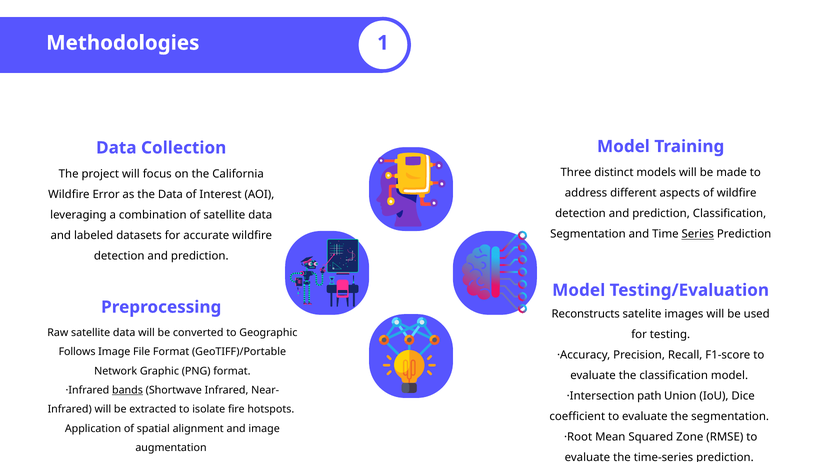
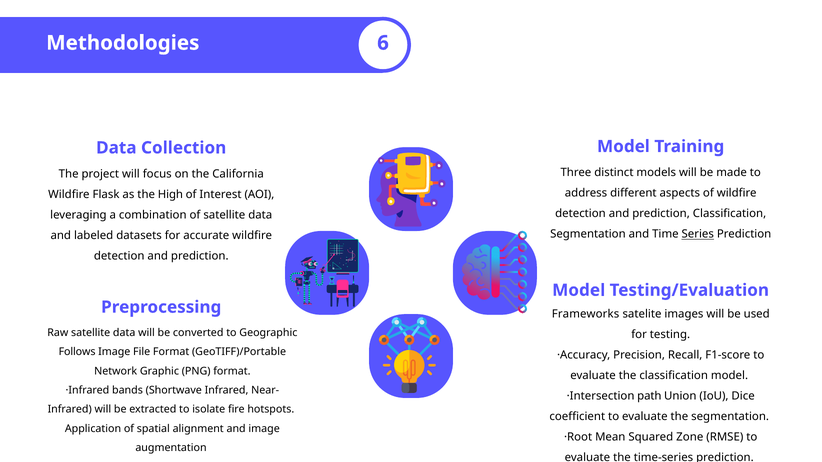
1: 1 -> 6
Error: Error -> Flask
the Data: Data -> High
Reconstructs: Reconstructs -> Frameworks
bands underline: present -> none
